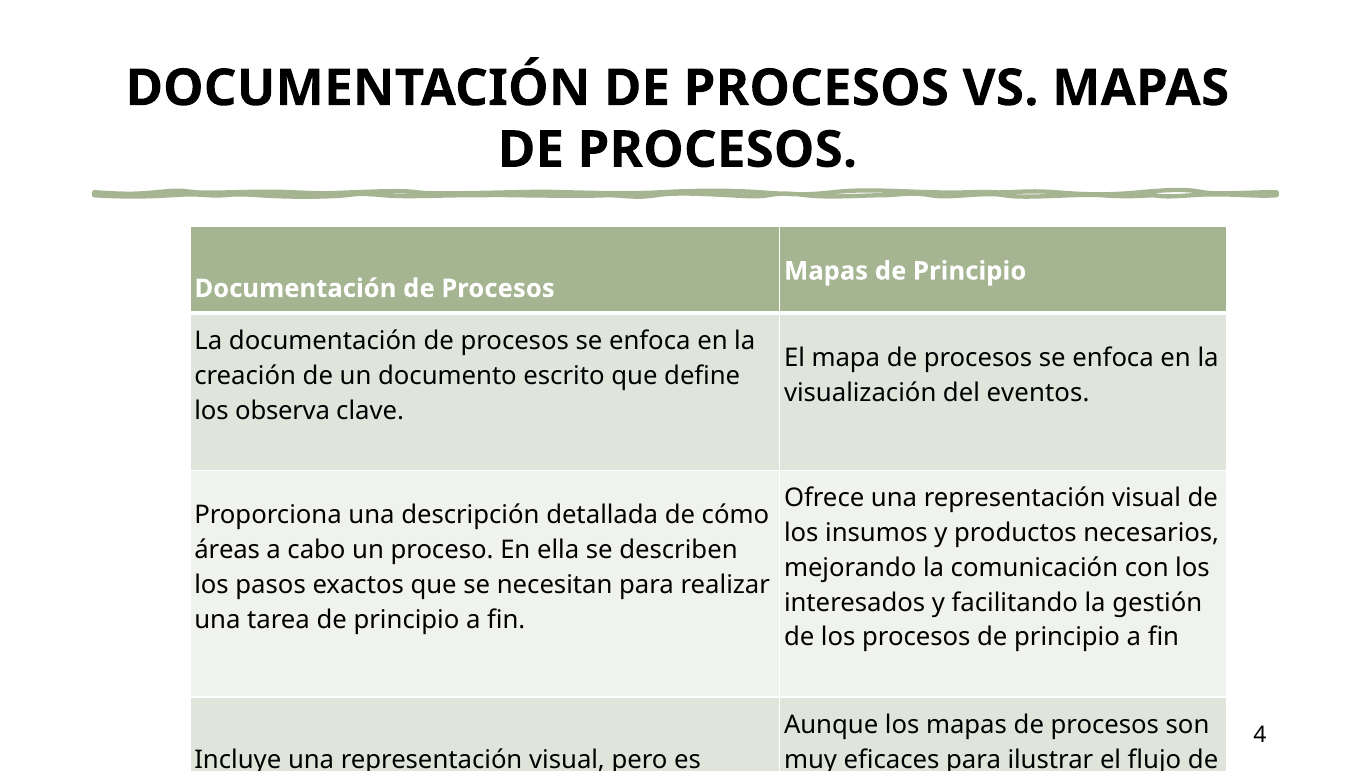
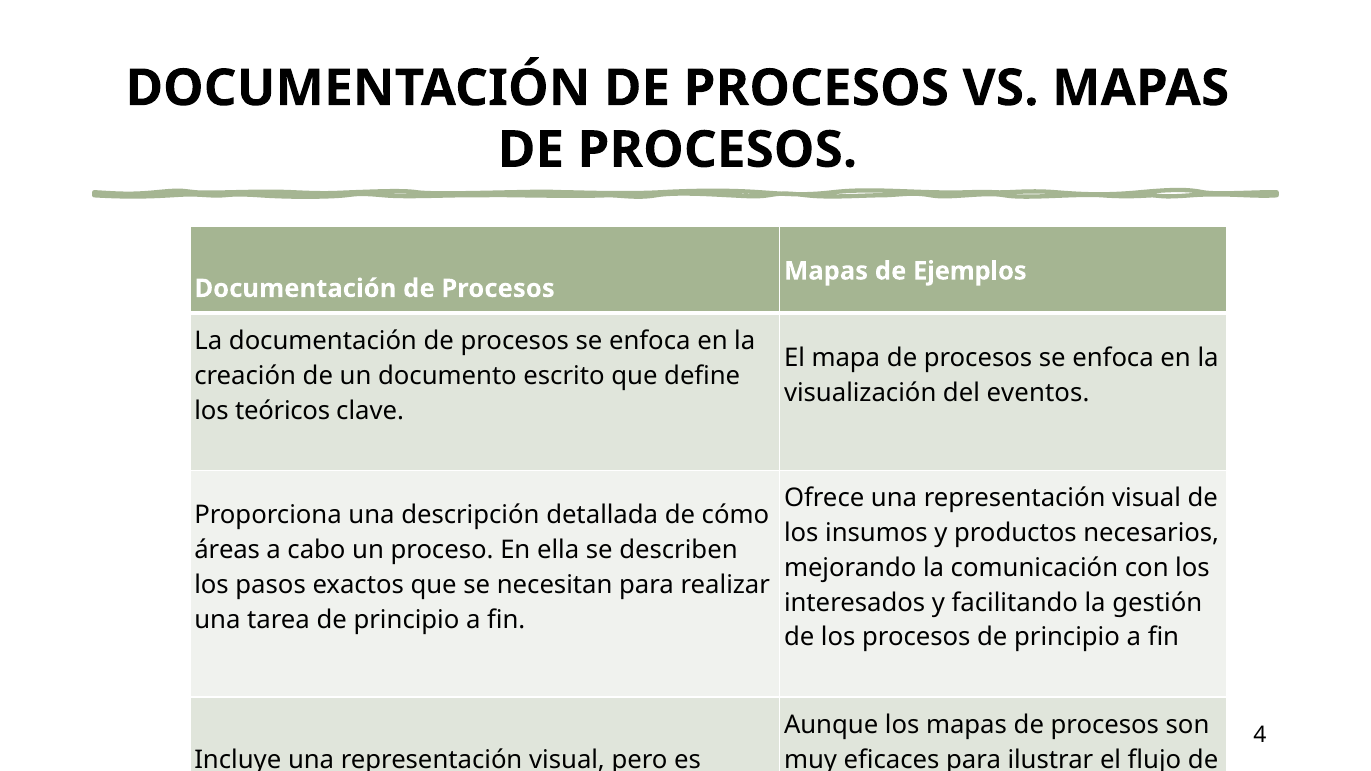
Mapas de Principio: Principio -> Ejemplos
observa: observa -> teóricos
